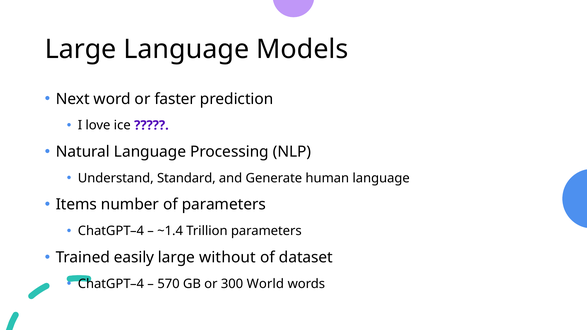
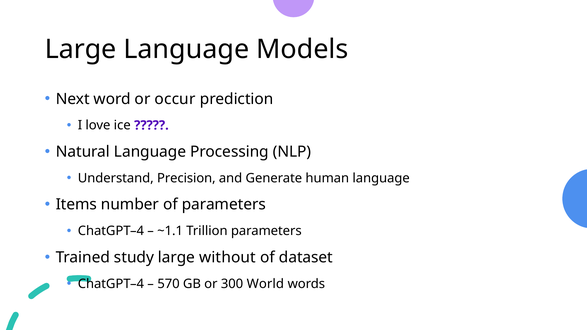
faster: faster -> occur
Standard: Standard -> Precision
~1.4: ~1.4 -> ~1.1
easily: easily -> study
